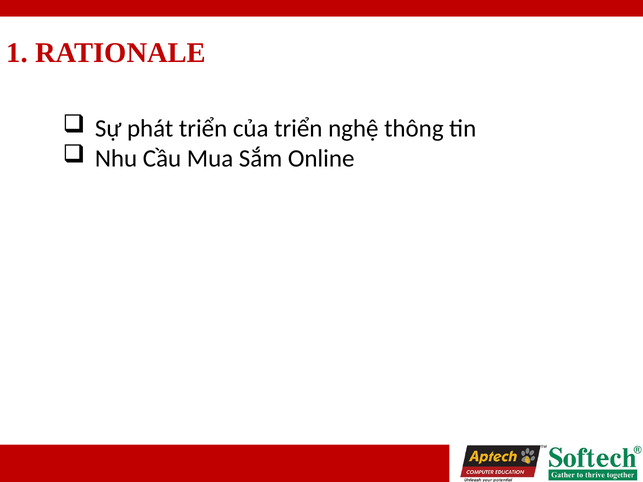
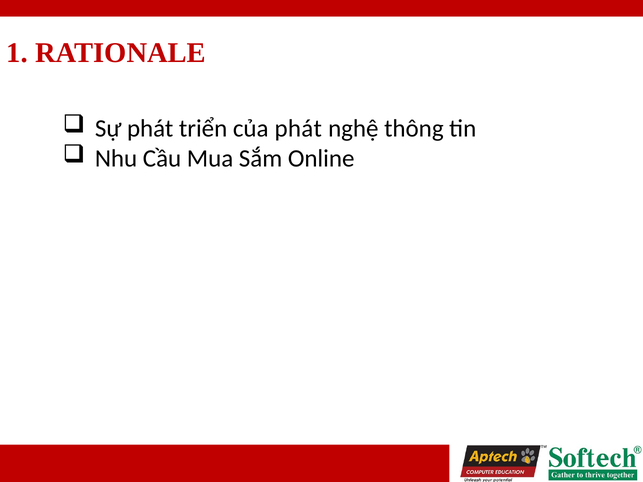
của triển: triển -> phát
